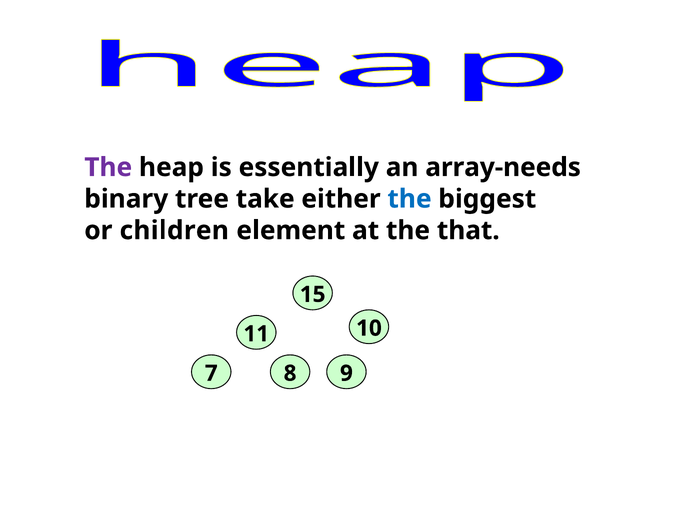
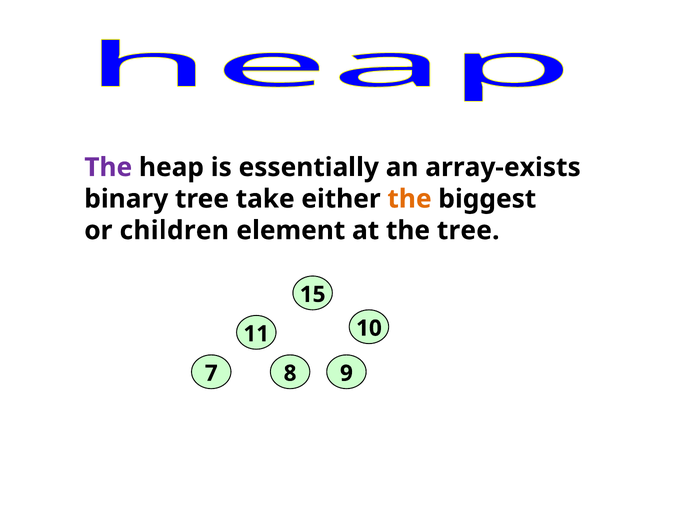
array-needs: array-needs -> array-exists
the at (410, 199) colour: blue -> orange
the that: that -> tree
